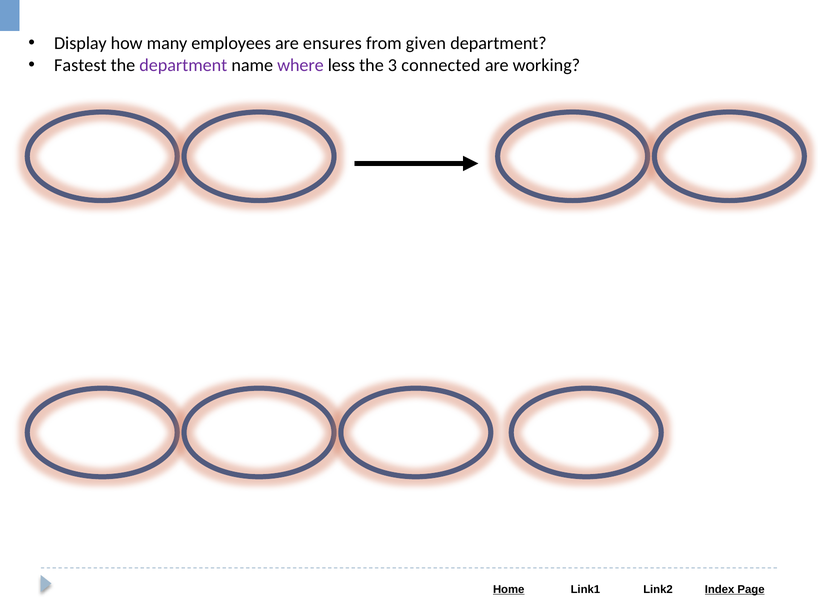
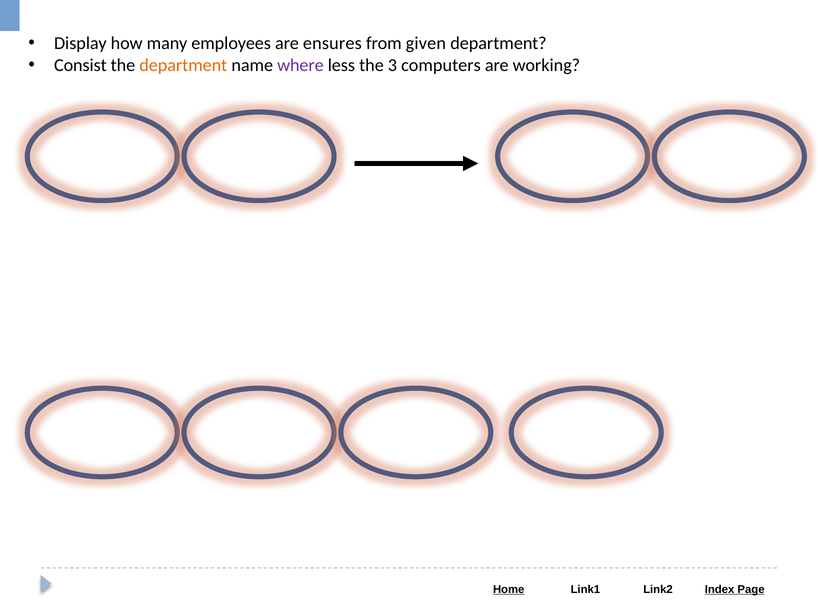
Fastest: Fastest -> Consist
department at (183, 65) colour: purple -> orange
connected: connected -> computers
